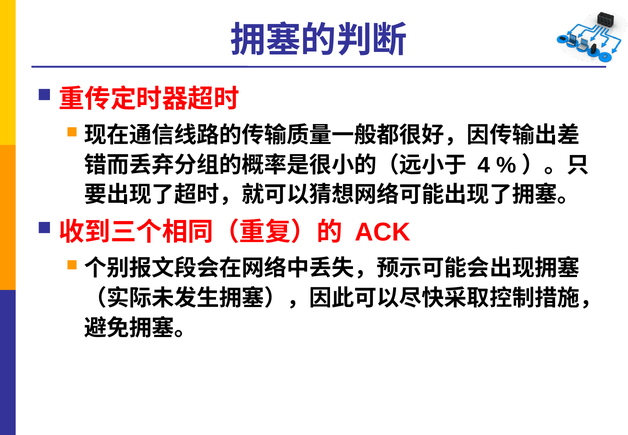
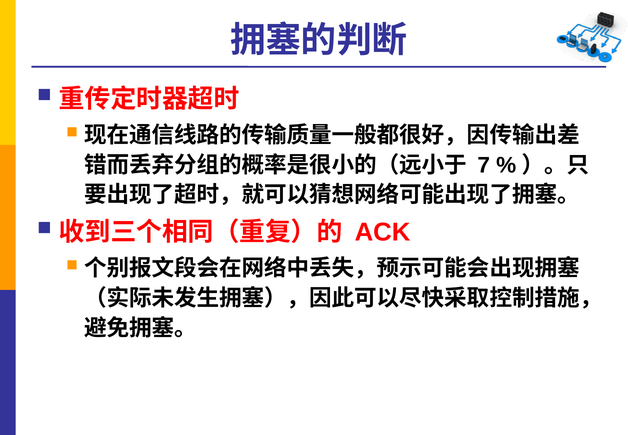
4: 4 -> 7
